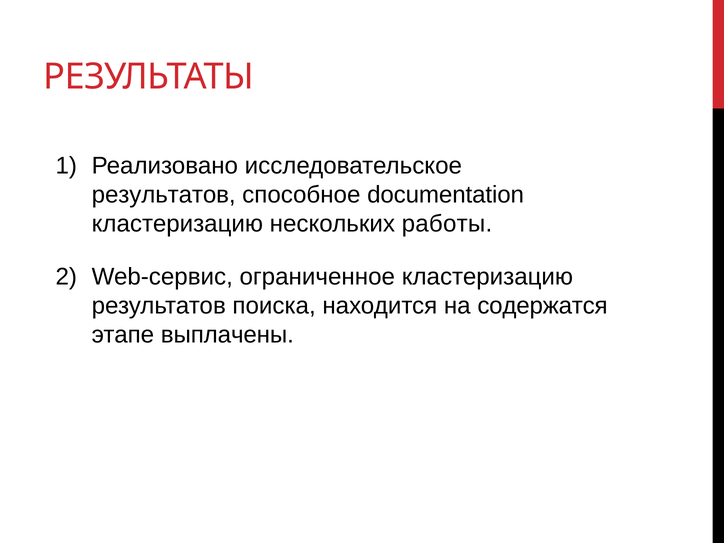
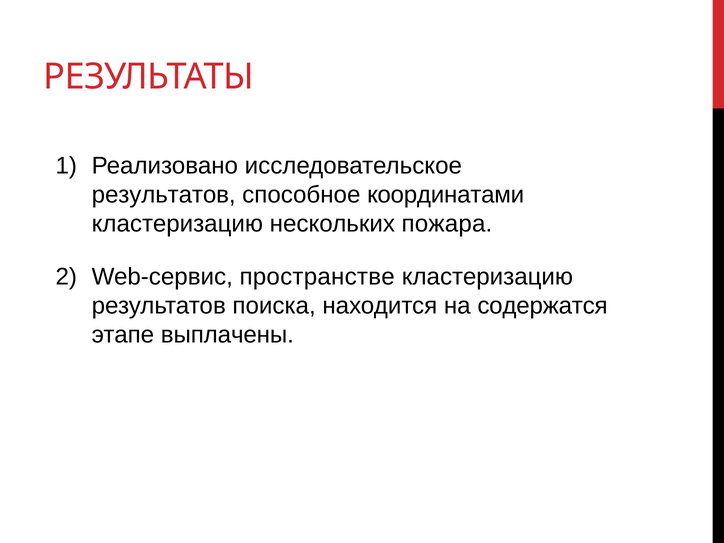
documentation: documentation -> координатами
работы: работы -> пожара
ограниченное: ограниченное -> пространстве
